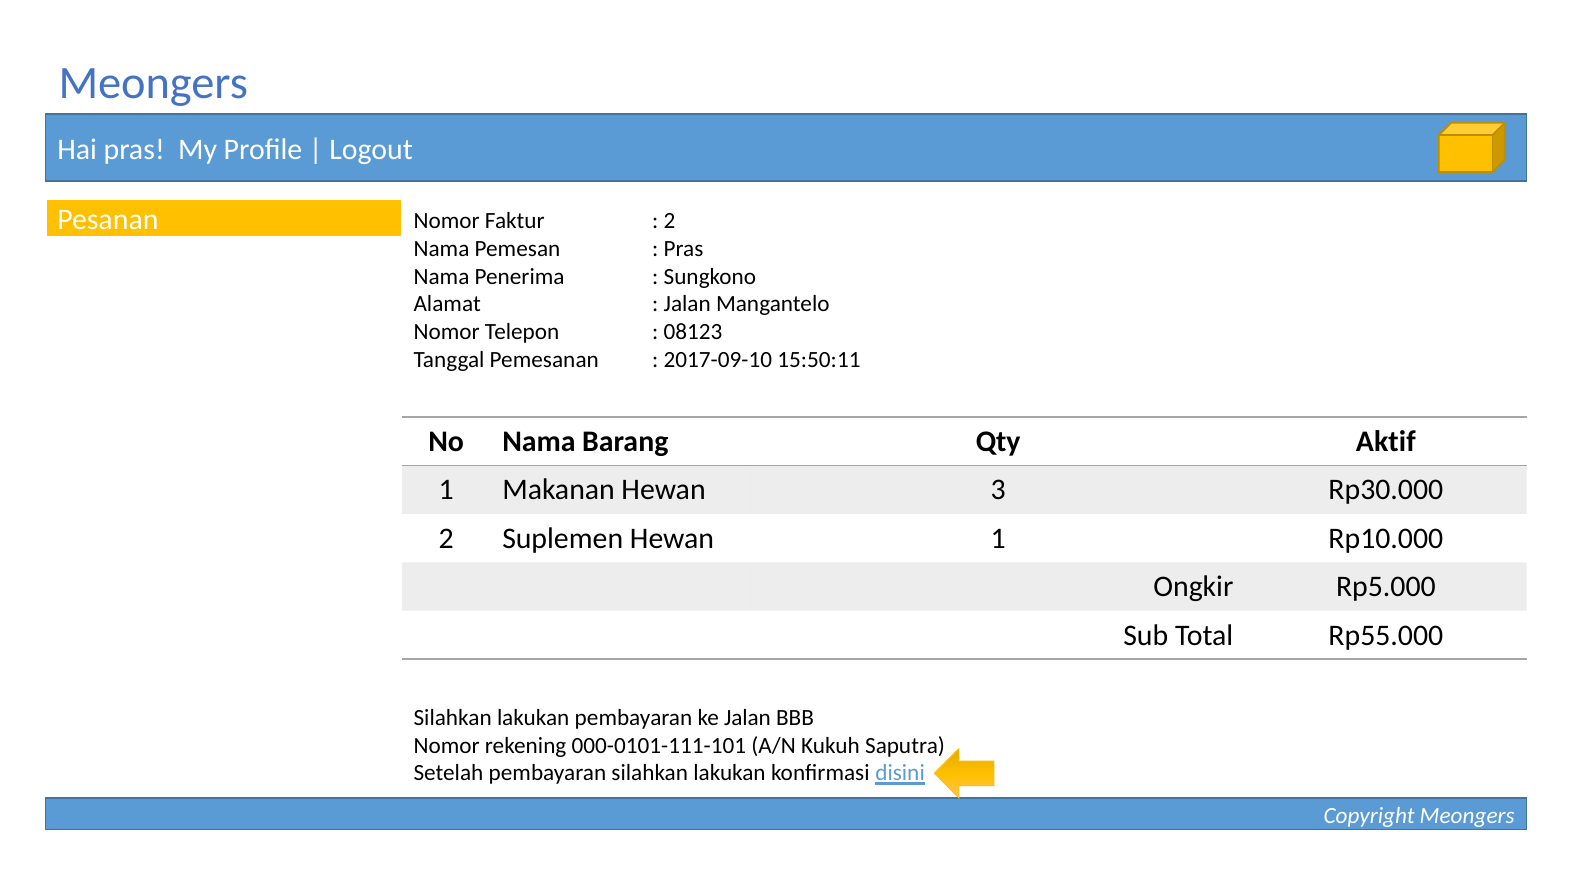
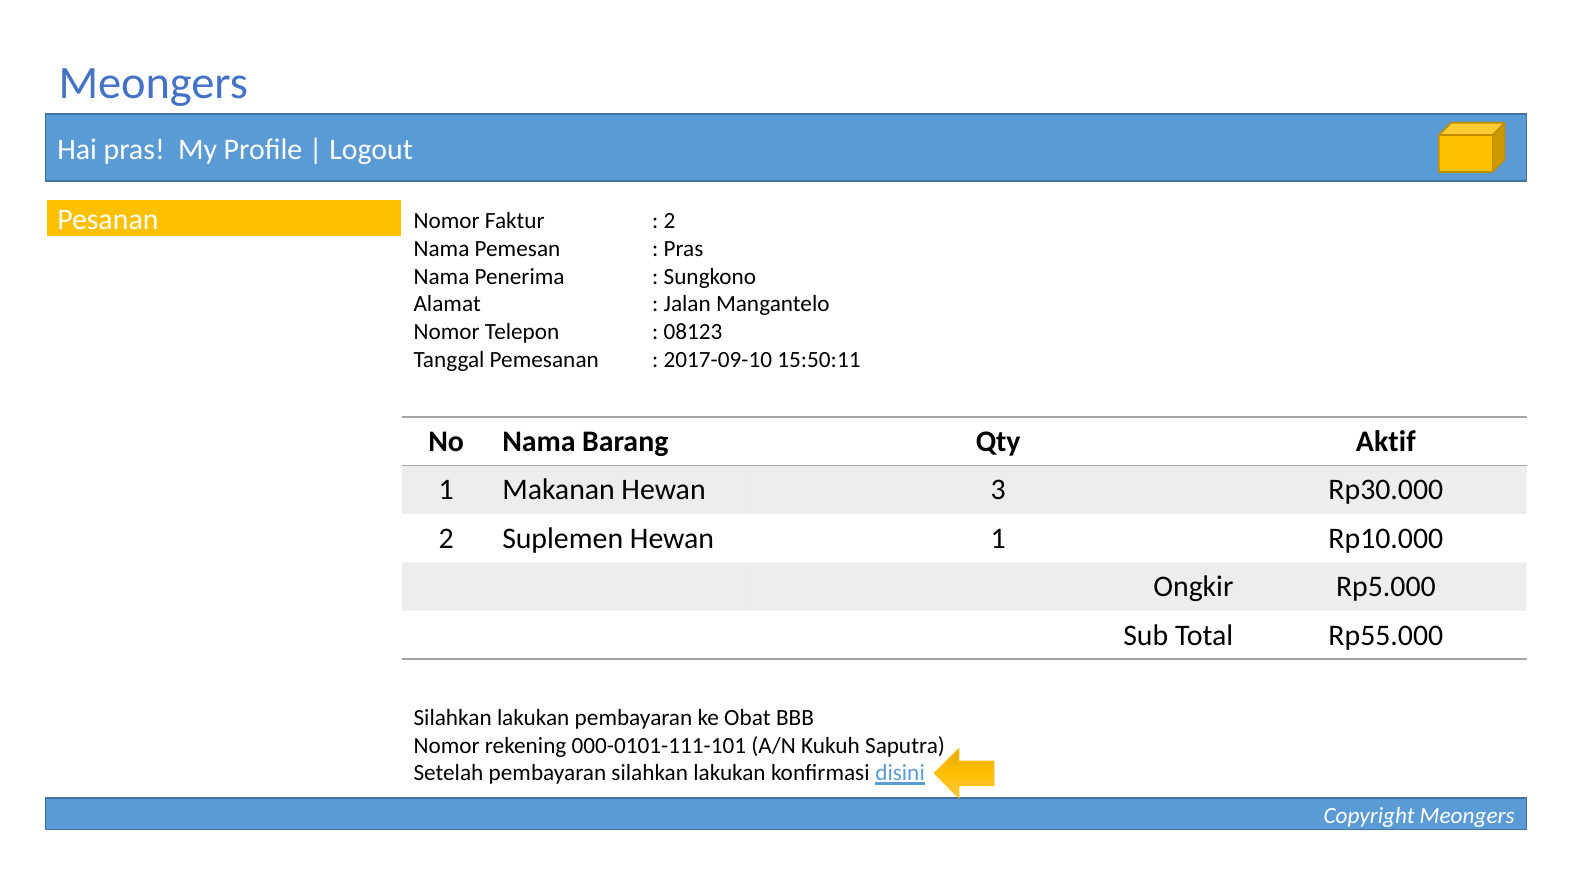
ke Jalan: Jalan -> Obat
